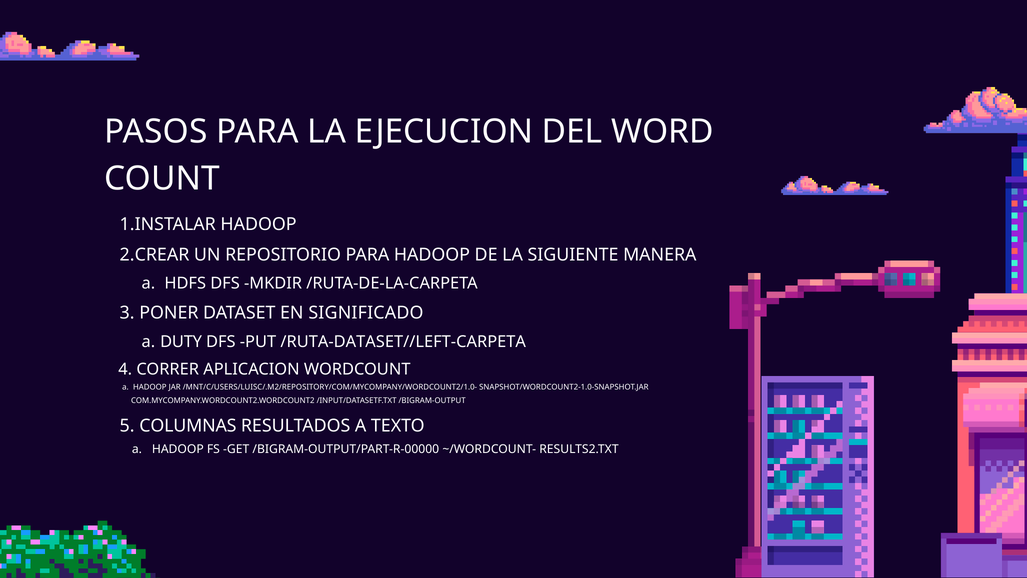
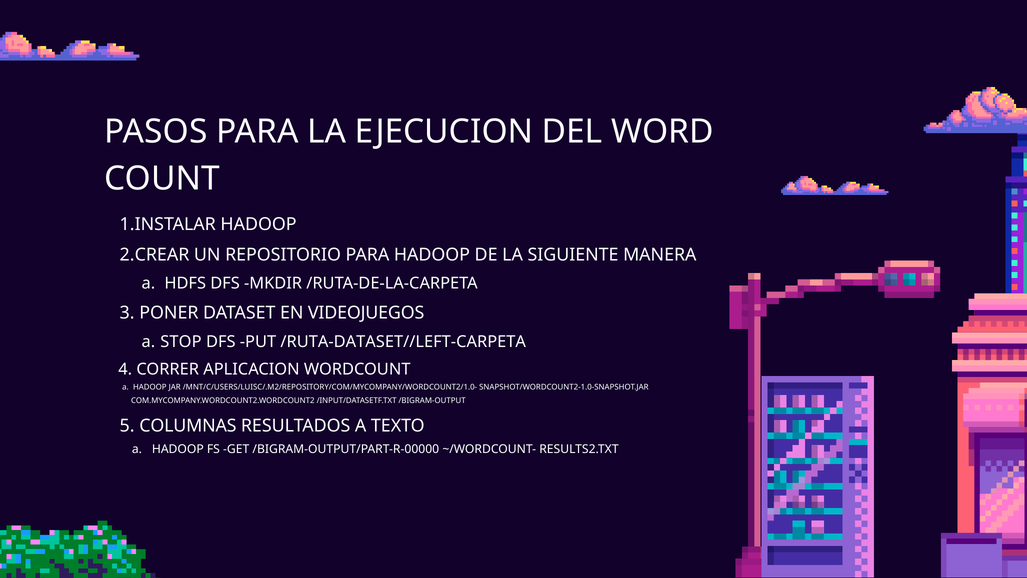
SIGNIFICADO: SIGNIFICADO -> VIDEOJUEGOS
DUTY: DUTY -> STOP
